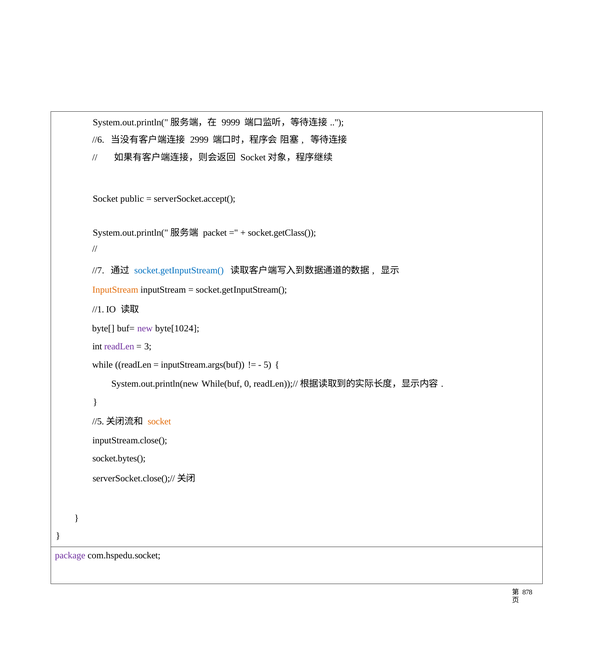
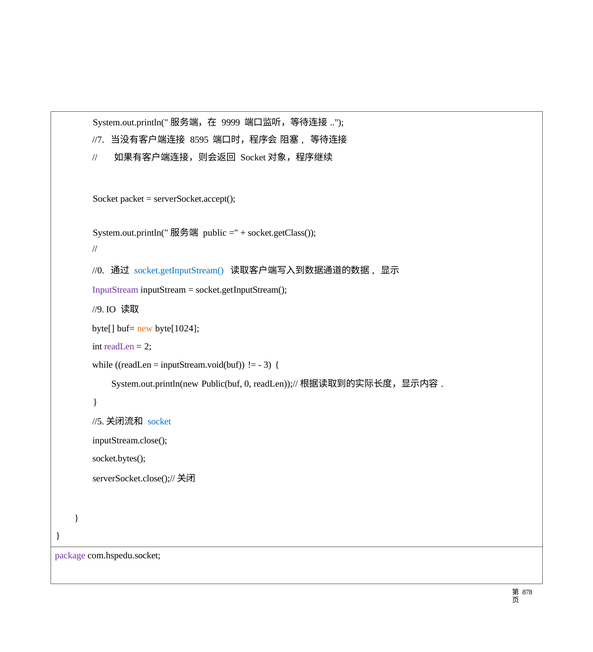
//6: //6 -> //7
2999: 2999 -> 8595
public: public -> packet
packet: packet -> public
//7: //7 -> //0
InputStream at (115, 290) colour: orange -> purple
//1: //1 -> //9
new colour: purple -> orange
3: 3 -> 2
inputStream.args(buf: inputStream.args(buf -> inputStream.void(buf
5: 5 -> 3
While(buf: While(buf -> Public(buf
socket at (159, 422) colour: orange -> blue
